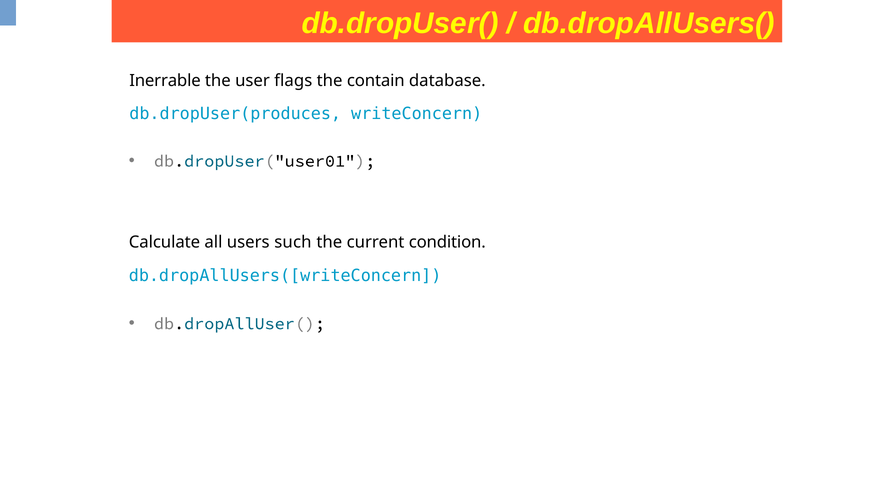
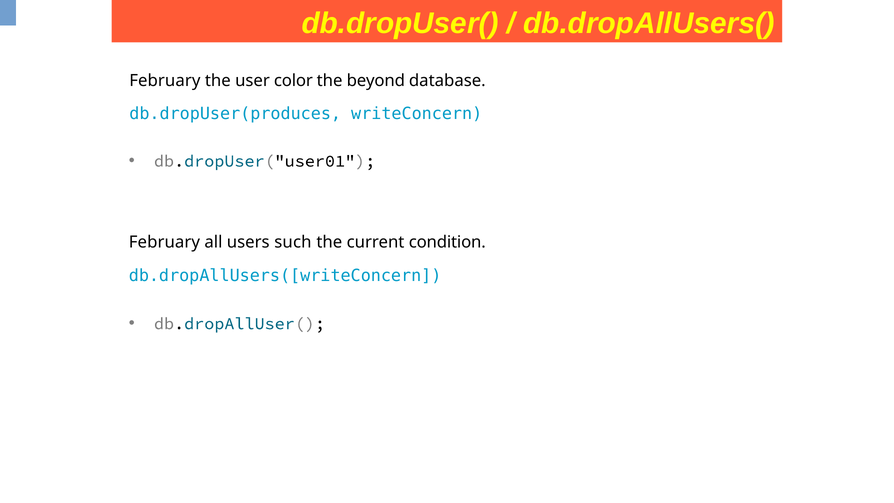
Inerrable at (165, 81): Inerrable -> February
flags: flags -> color
contain: contain -> beyond
Calculate at (164, 242): Calculate -> February
